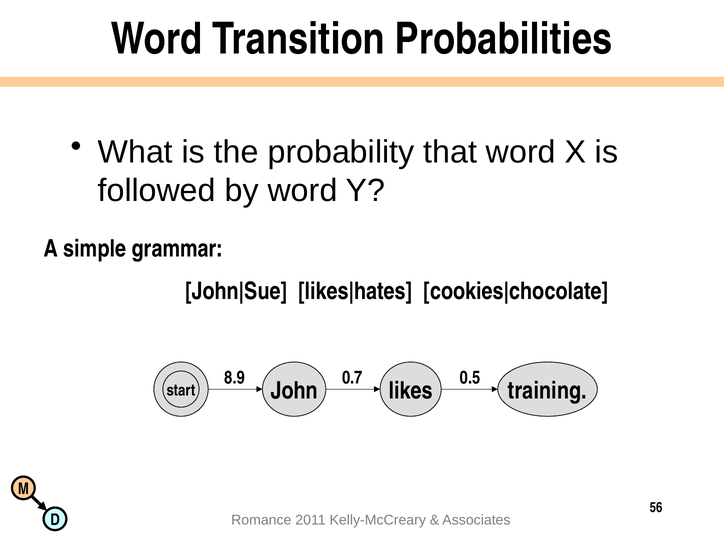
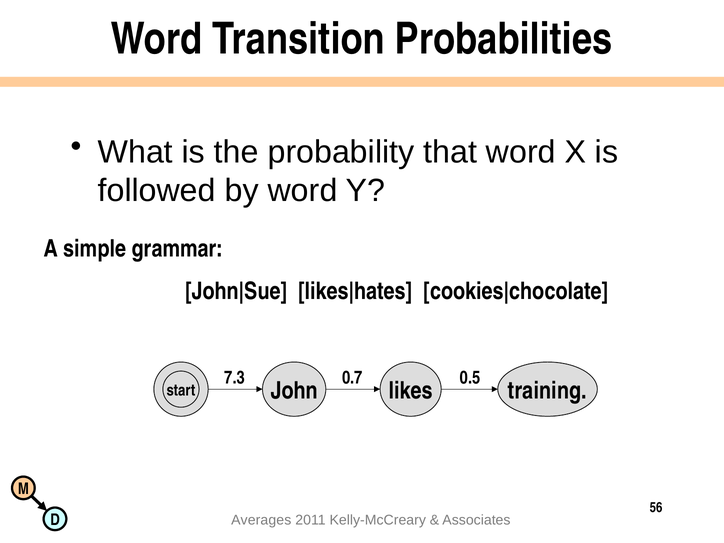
8.9: 8.9 -> 7.3
Romance: Romance -> Averages
